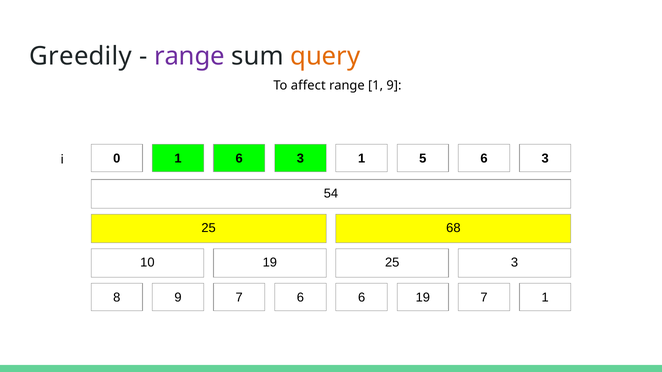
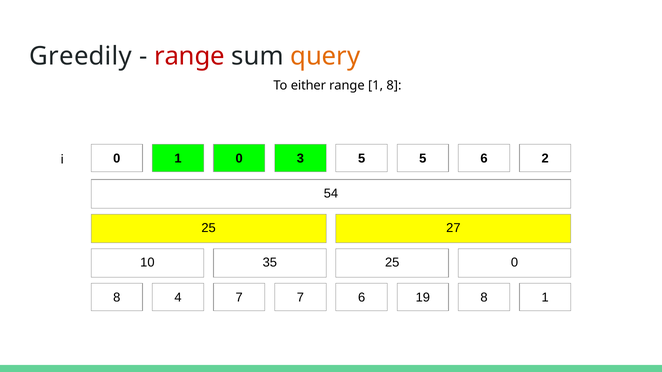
range at (189, 56) colour: purple -> red
affect: affect -> either
1 9: 9 -> 8
1 6: 6 -> 0
3 1: 1 -> 5
5 6 3: 3 -> 2
68: 68 -> 27
10 19: 19 -> 35
25 3: 3 -> 0
8 9: 9 -> 4
7 6: 6 -> 7
19 7: 7 -> 8
